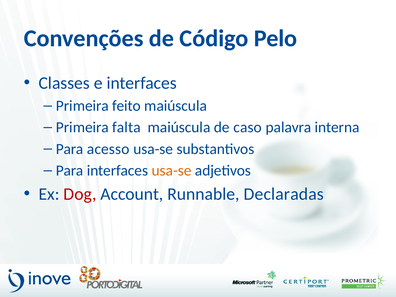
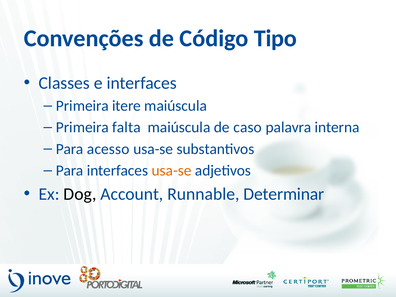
Pelo: Pelo -> Tipo
feito: feito -> itere
Dog colour: red -> black
Declaradas: Declaradas -> Determinar
